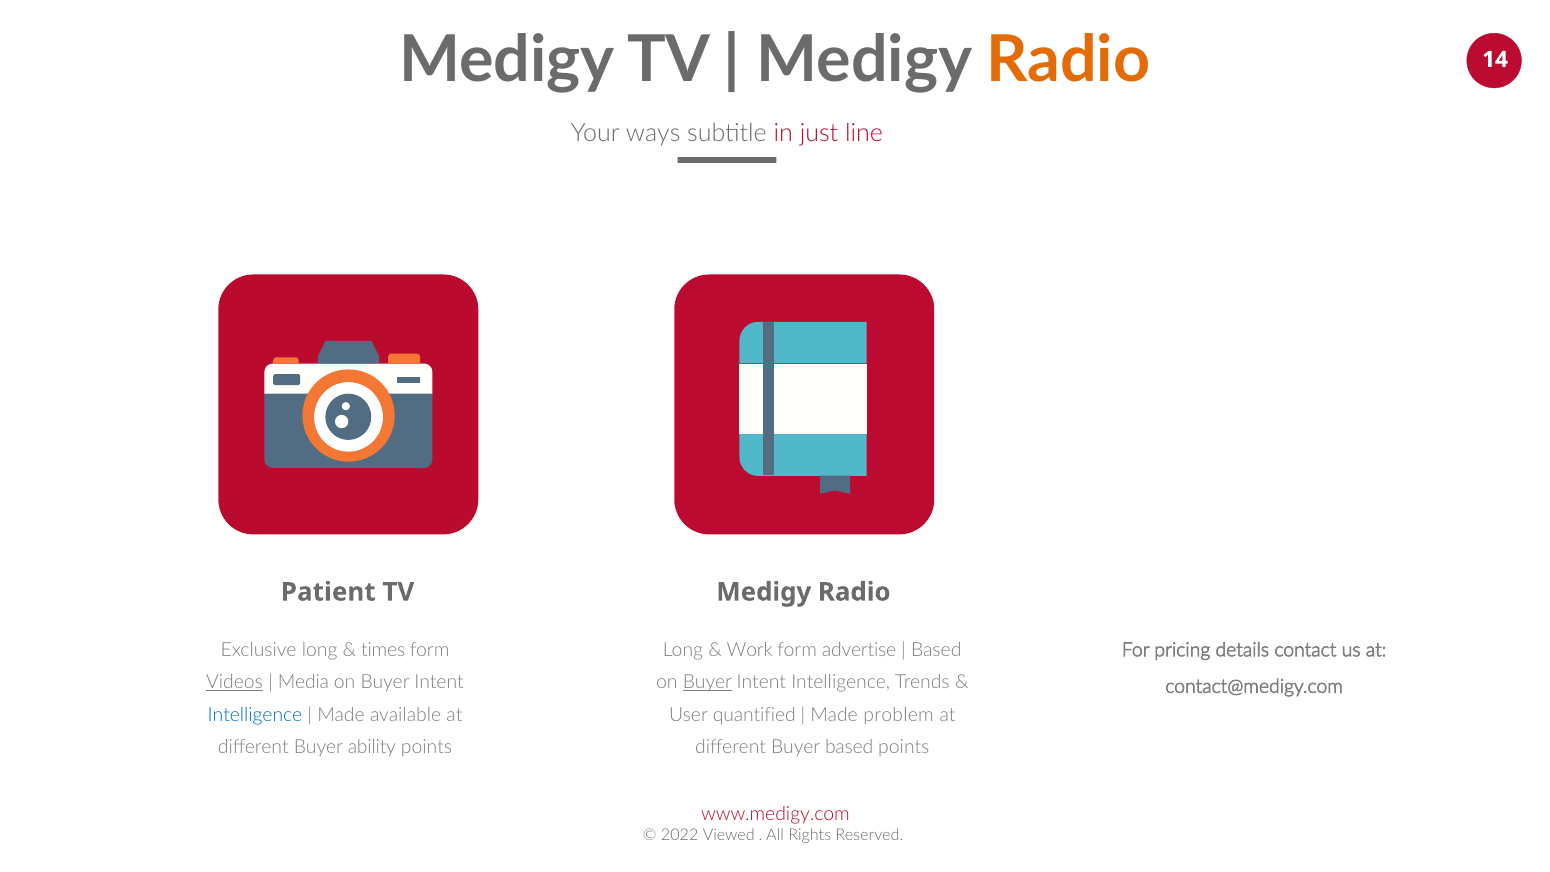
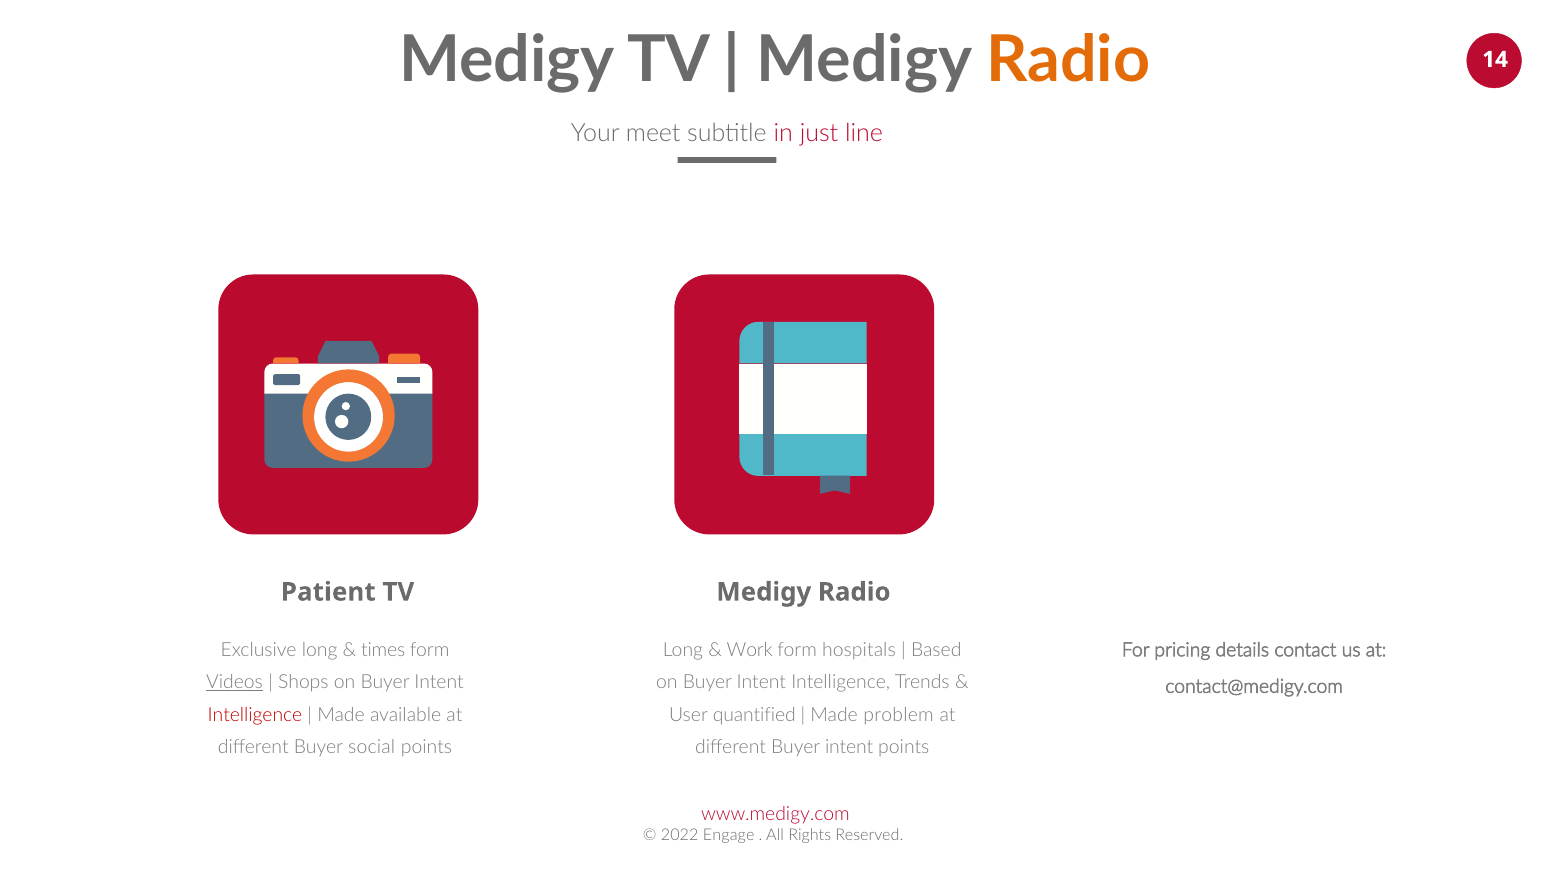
ways: ways -> meet
advertise: advertise -> hospitals
Media: Media -> Shops
Buyer at (707, 682) underline: present -> none
Intelligence at (255, 715) colour: blue -> red
ability: ability -> social
different Buyer based: based -> intent
Viewed: Viewed -> Engage
